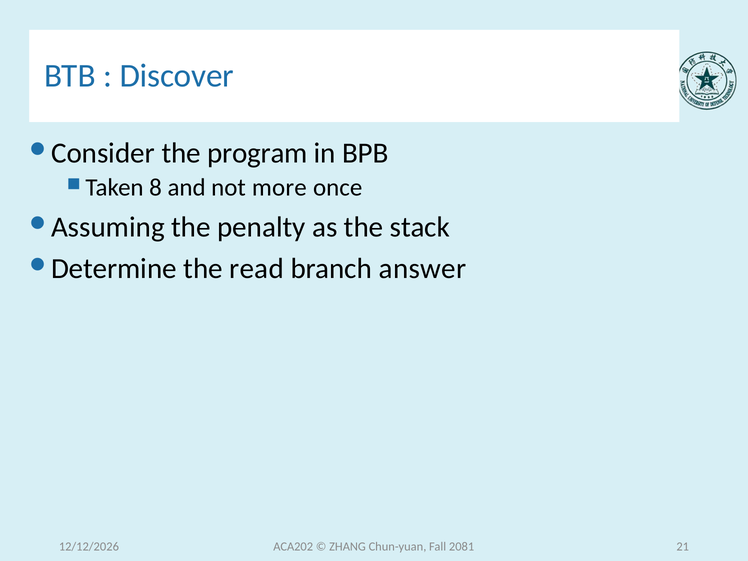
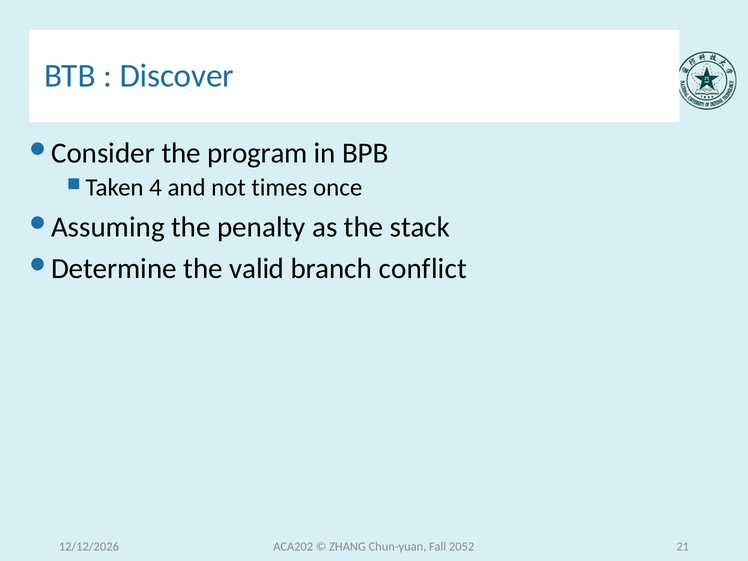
8: 8 -> 4
more: more -> times
read: read -> valid
answer: answer -> conflict
2081: 2081 -> 2052
